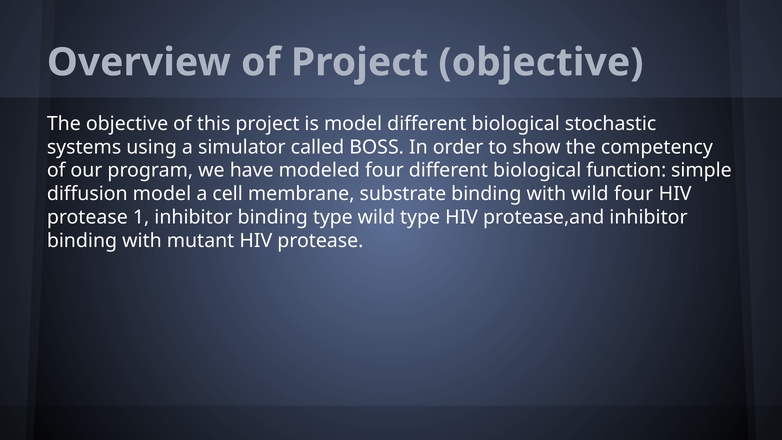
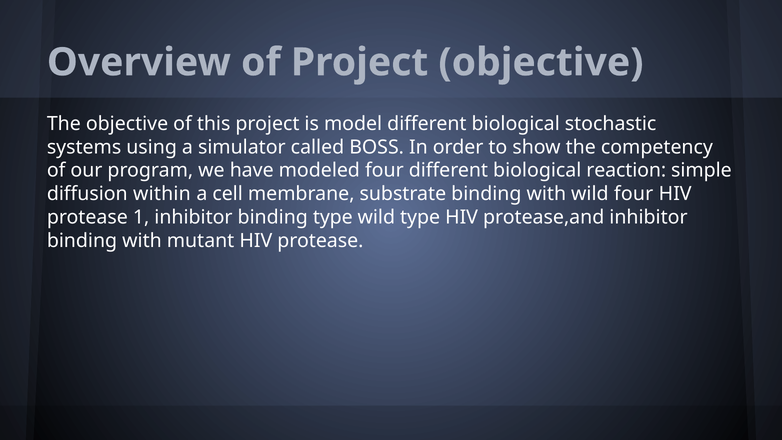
function: function -> reaction
diffusion model: model -> within
